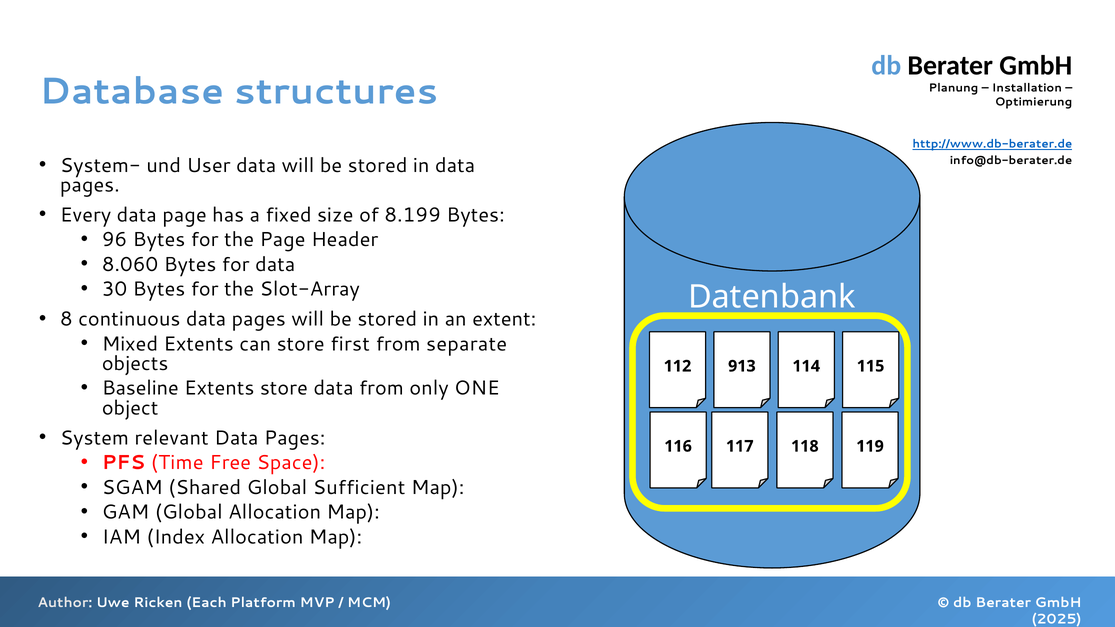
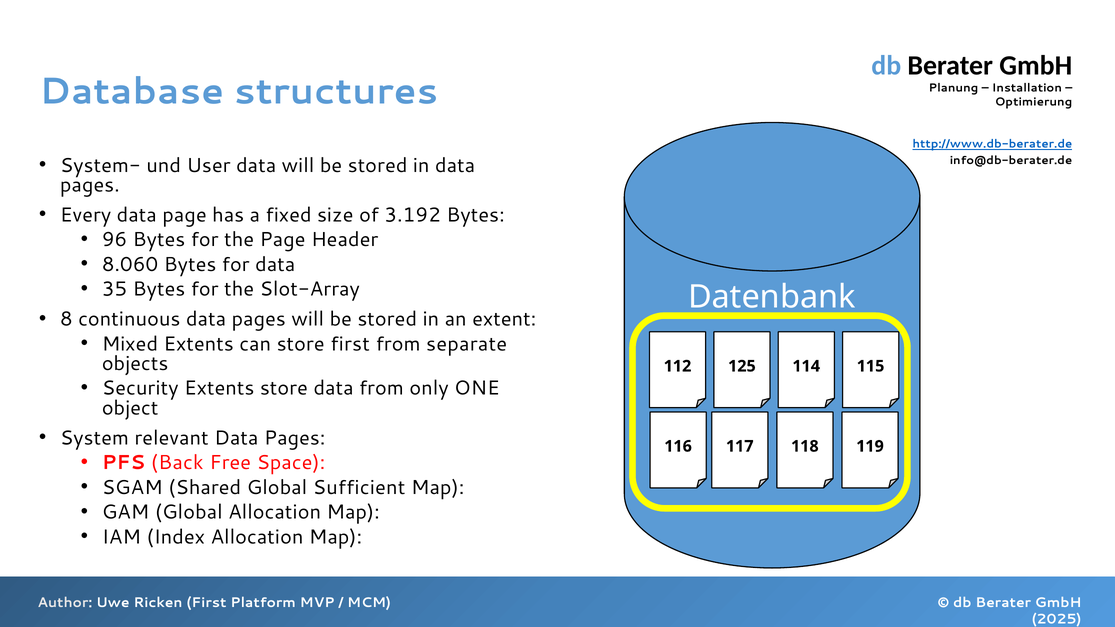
8.199: 8.199 -> 3.192
30: 30 -> 35
913: 913 -> 125
Baseline: Baseline -> Security
Time: Time -> Back
Each at (206, 603): Each -> First
